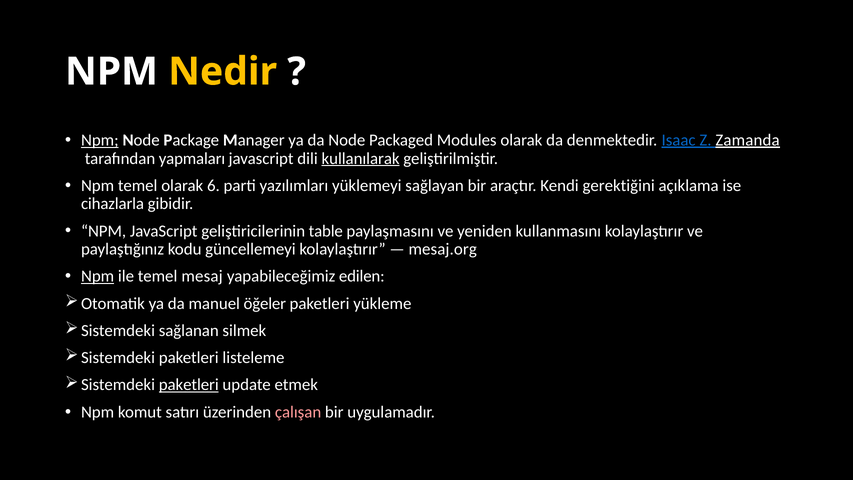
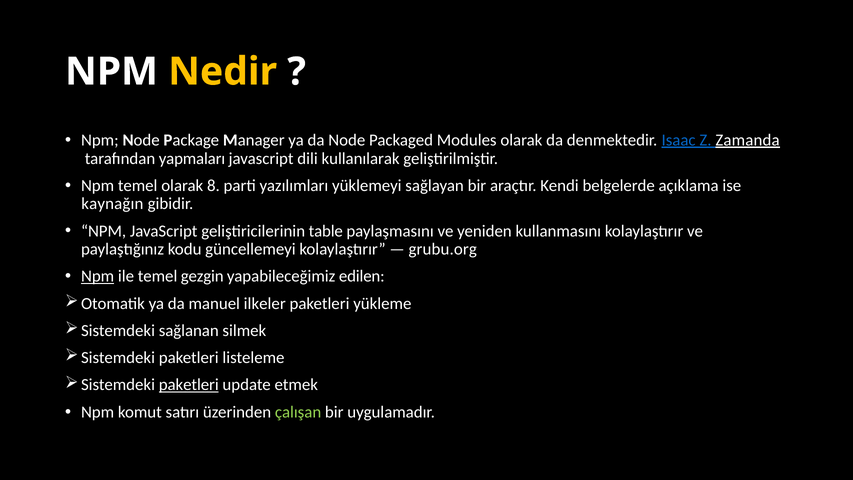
Npm at (100, 140) underline: present -> none
kullanılarak underline: present -> none
6: 6 -> 8
gerektiğini: gerektiğini -> belgelerde
cihazlarla: cihazlarla -> kaynağın
mesaj.org: mesaj.org -> grubu.org
mesaj: mesaj -> gezgin
öğeler: öğeler -> ilkeler
çalışan colour: pink -> light green
